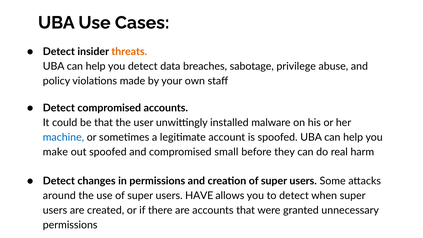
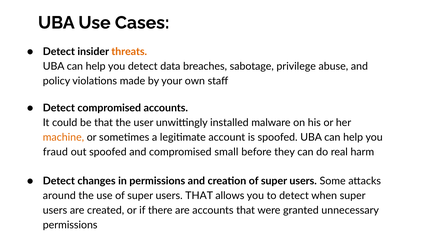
machine colour: blue -> orange
make: make -> fraud
users HAVE: HAVE -> THAT
